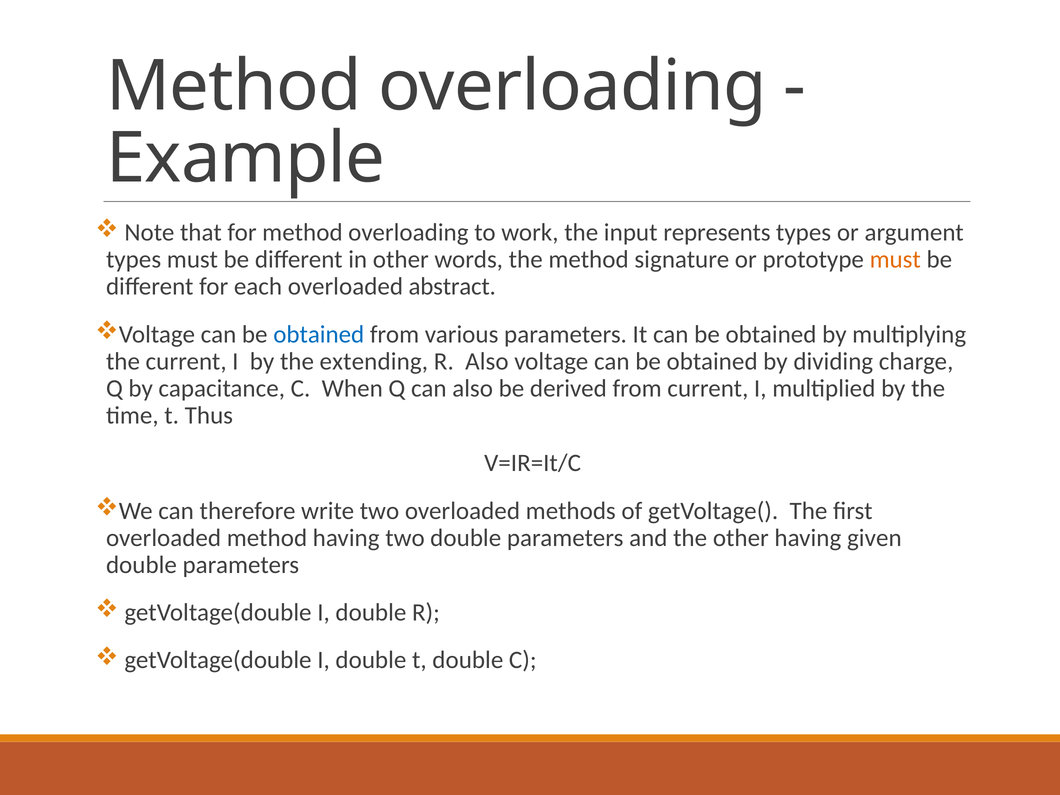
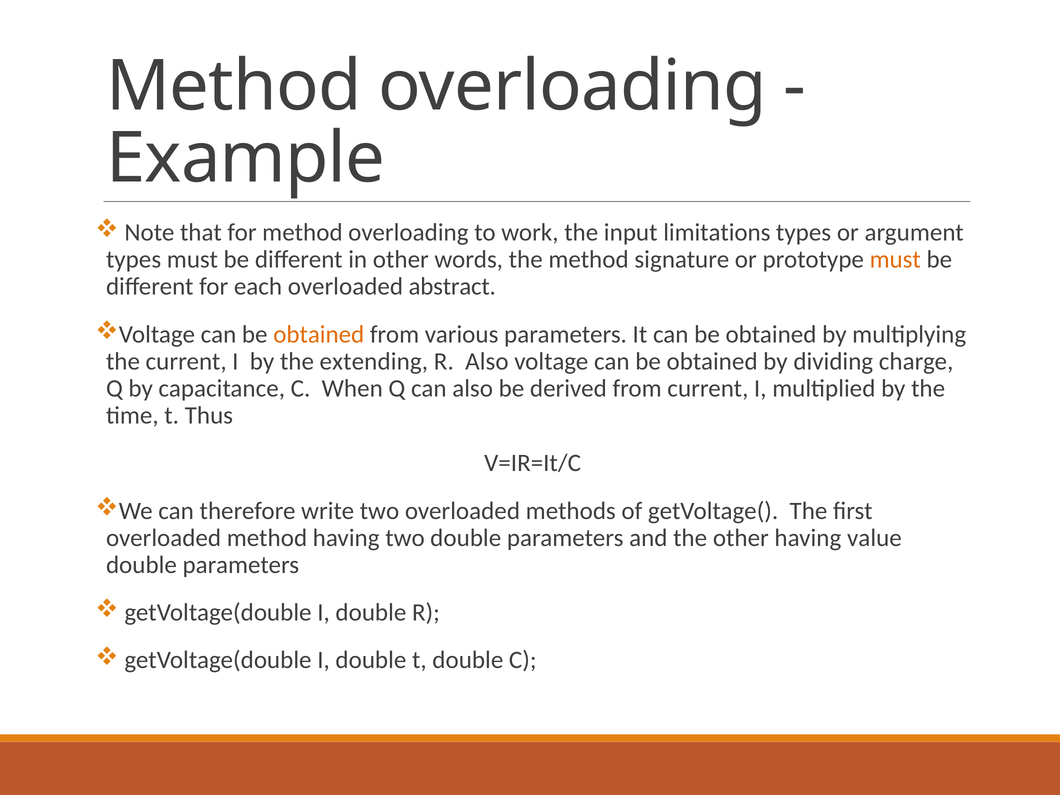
represents: represents -> limitations
obtained at (319, 334) colour: blue -> orange
given: given -> value
